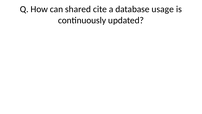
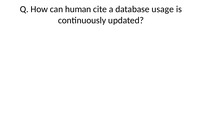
shared: shared -> human
